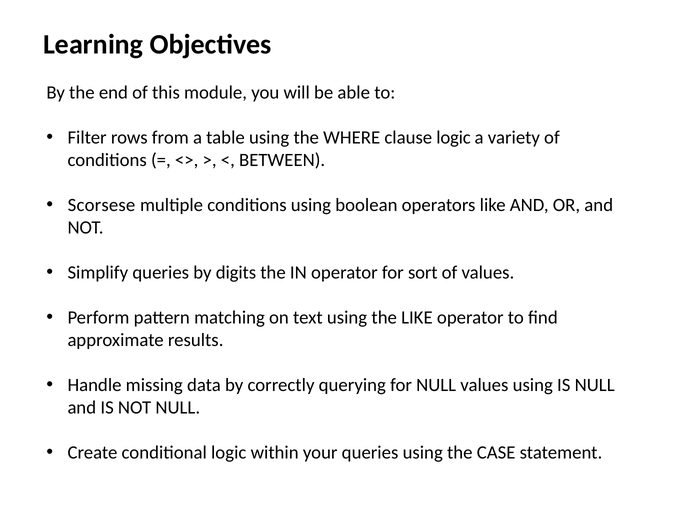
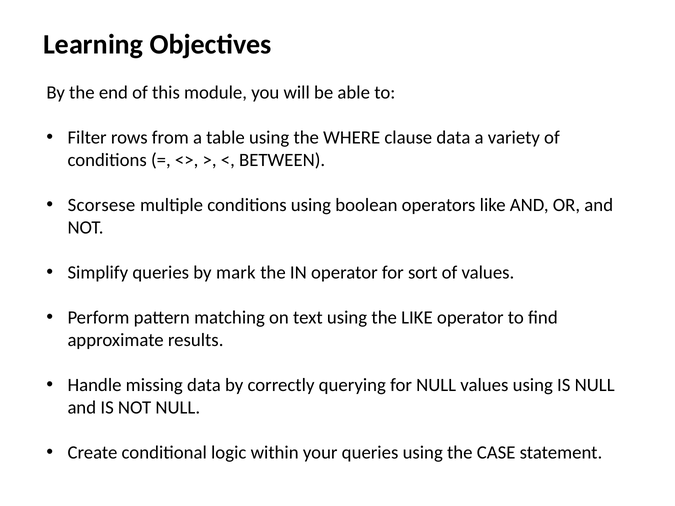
clause logic: logic -> data
digits: digits -> mark
